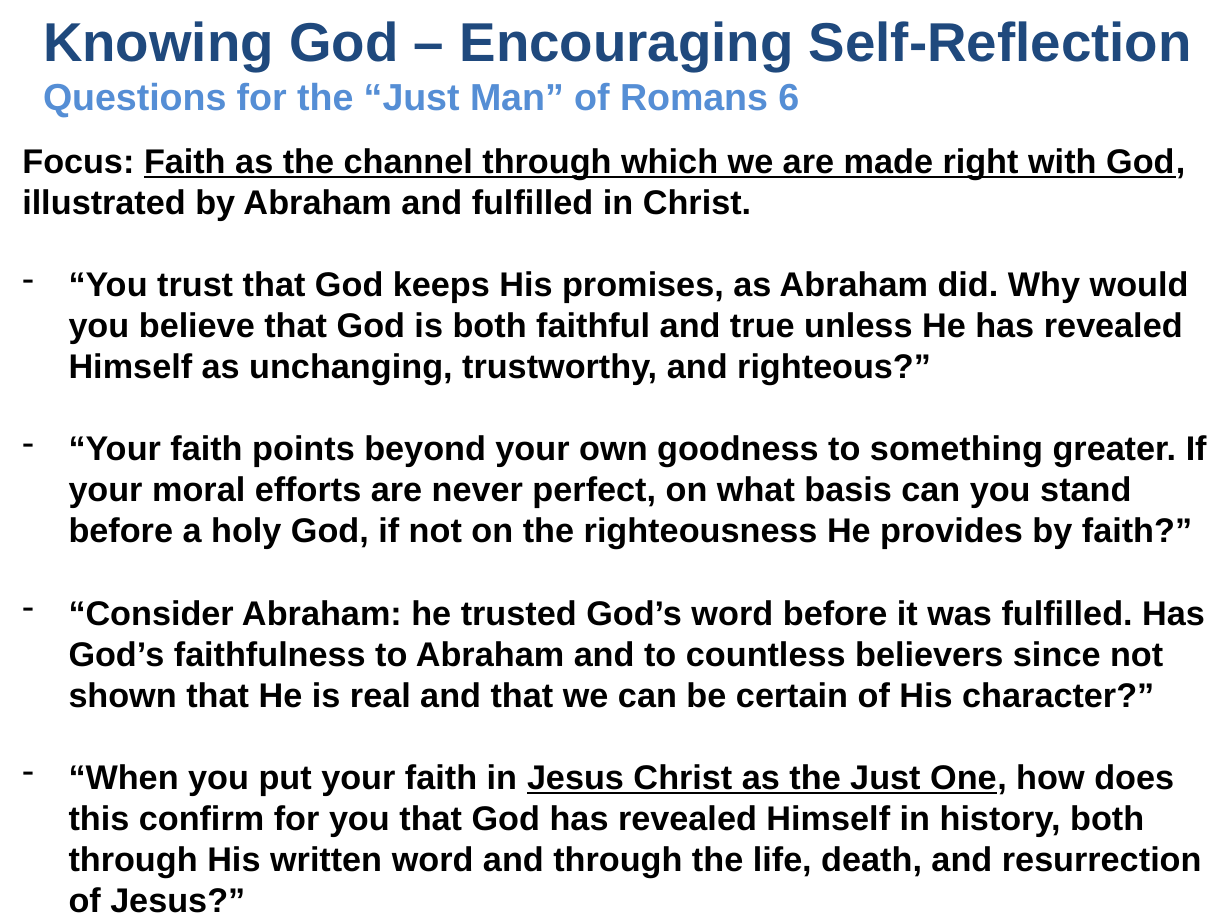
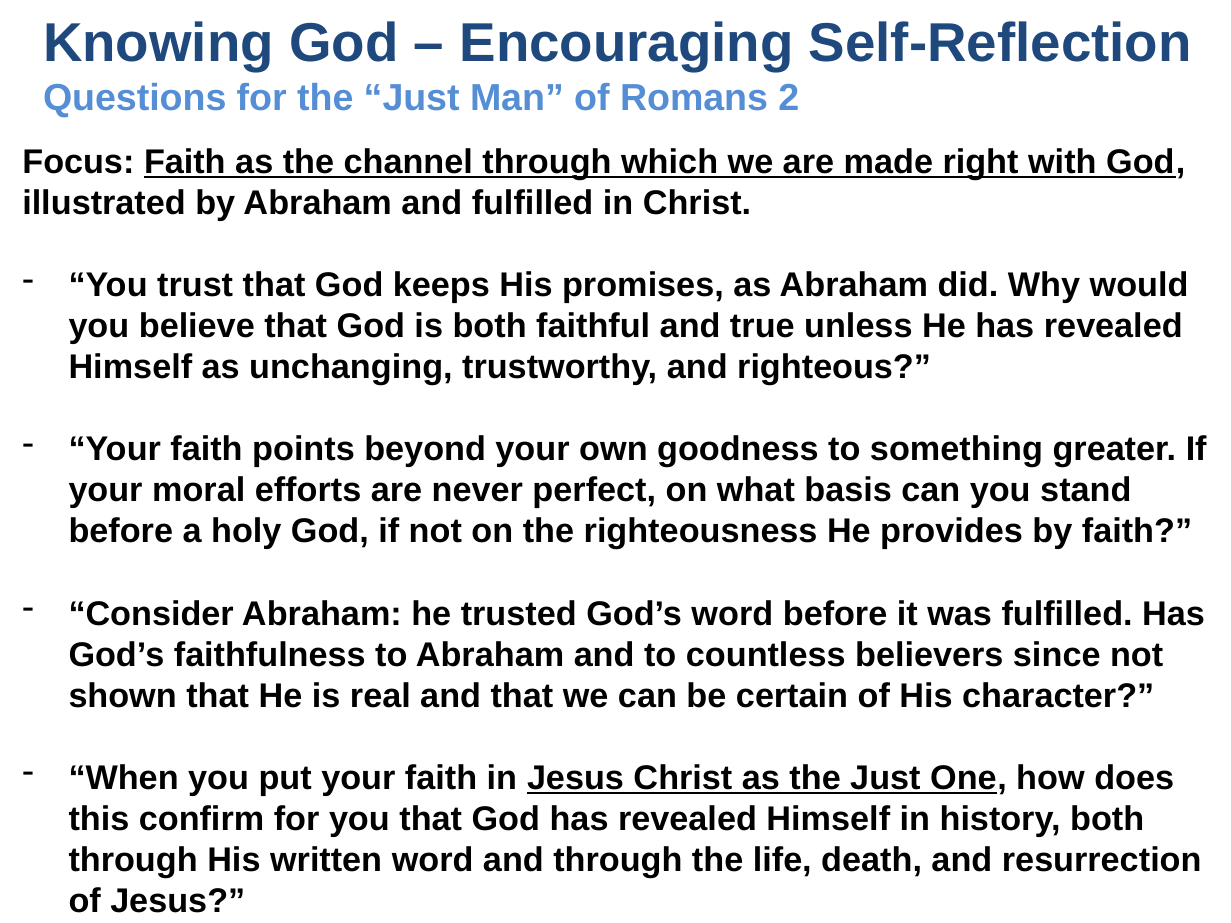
6: 6 -> 2
